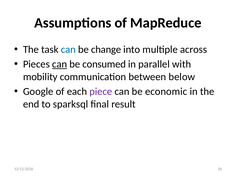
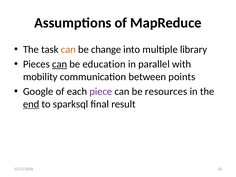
can at (68, 50) colour: blue -> orange
across: across -> library
consumed: consumed -> education
below: below -> points
economic: economic -> resources
end underline: none -> present
